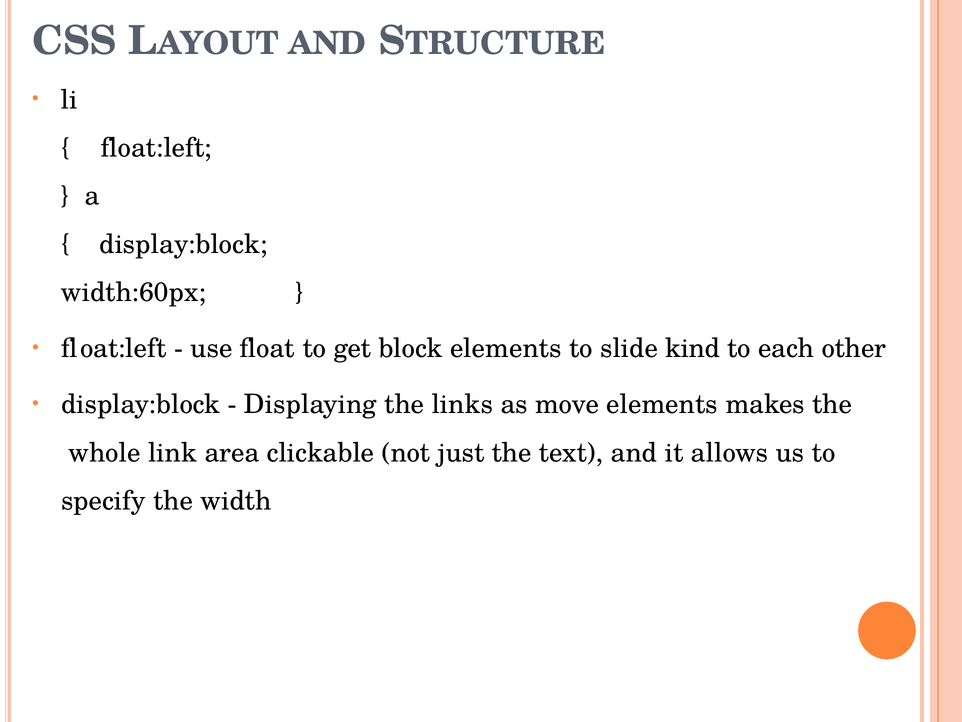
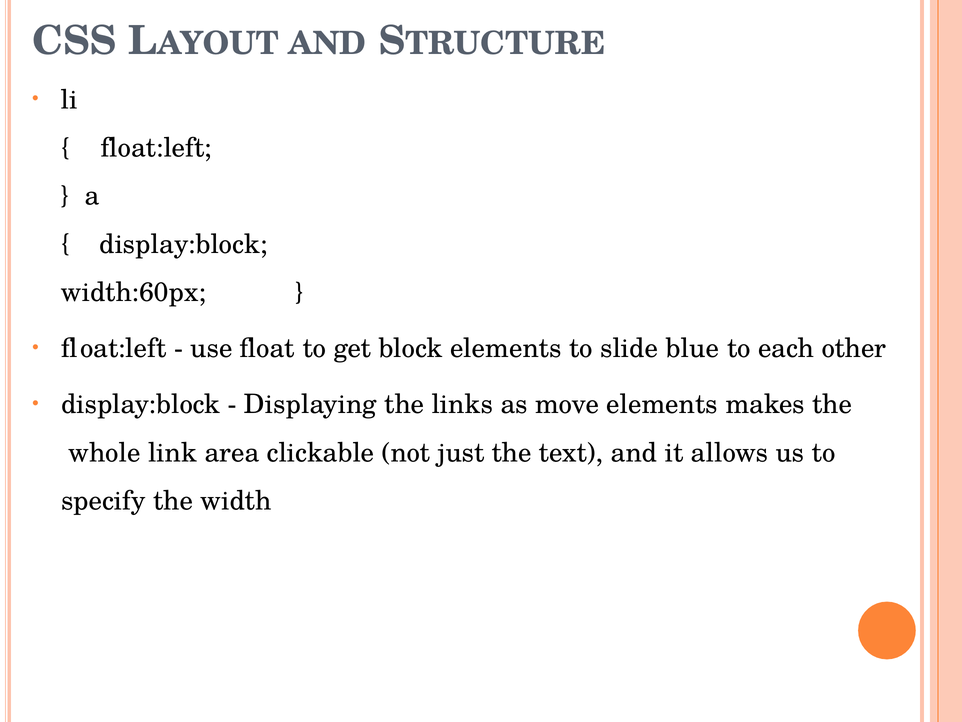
kind: kind -> blue
